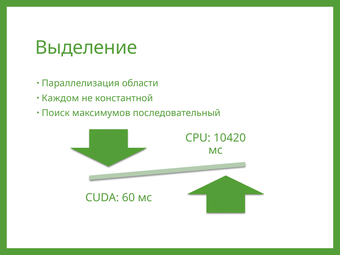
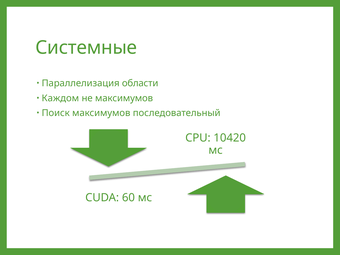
Выделение: Выделение -> Системные
не константной: константной -> максимумов
